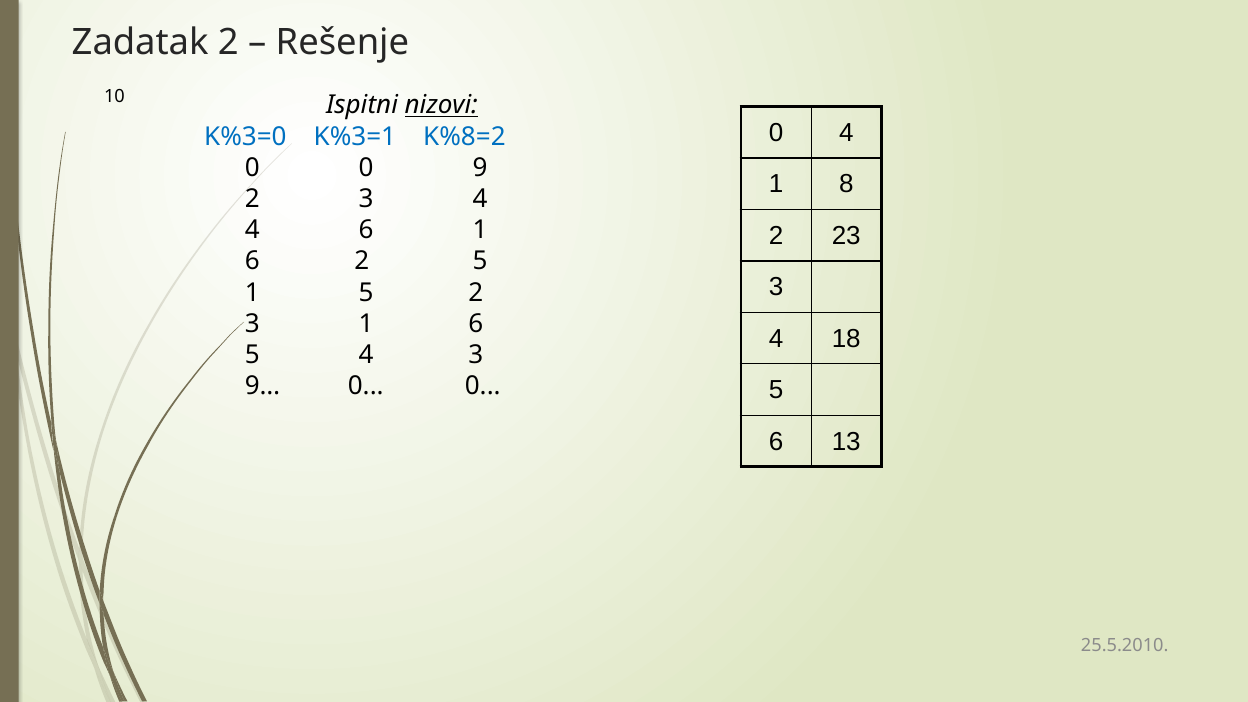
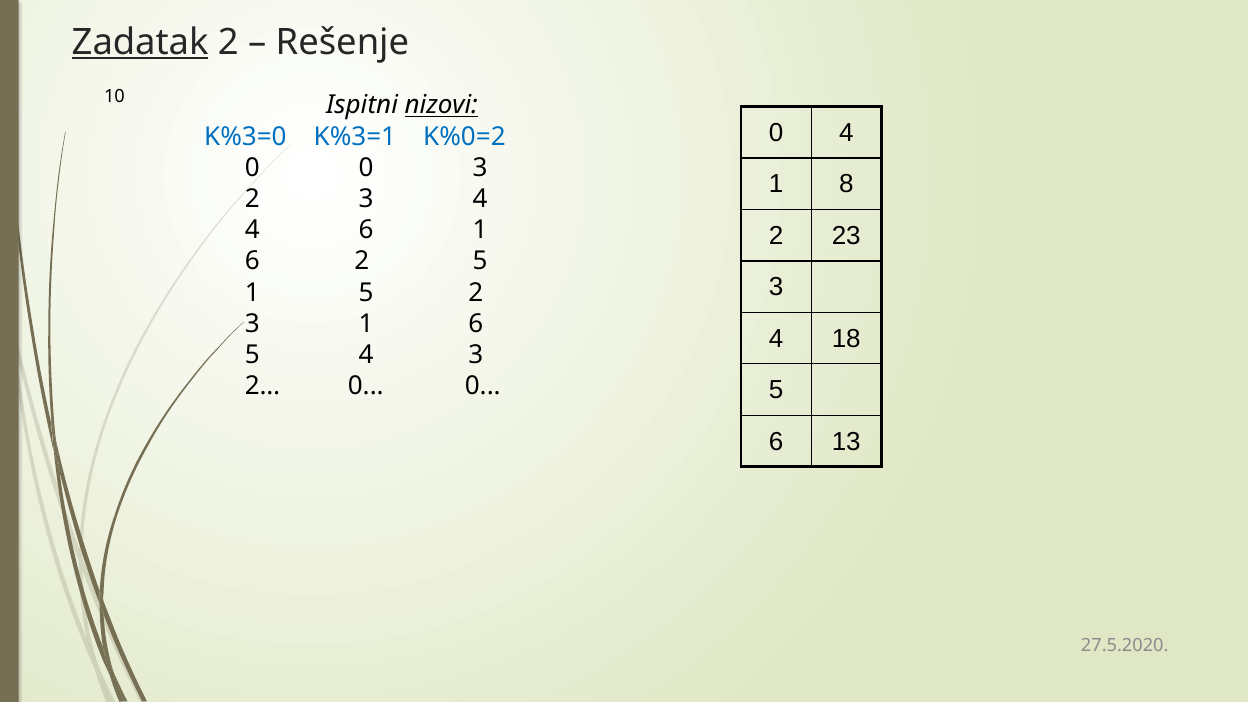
Zadatak underline: none -> present
K%8=2: K%8=2 -> K%0=2
0 9: 9 -> 3
9…: 9… -> 2…
25.5.2010: 25.5.2010 -> 27.5.2020
